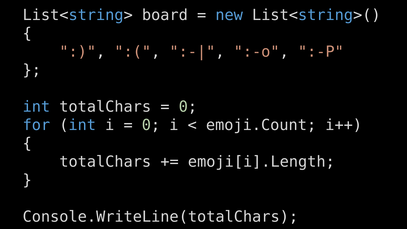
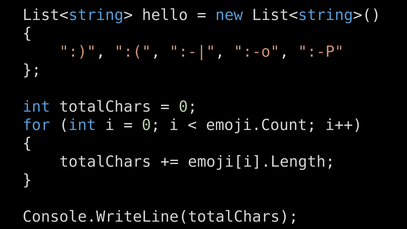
board: board -> hello
